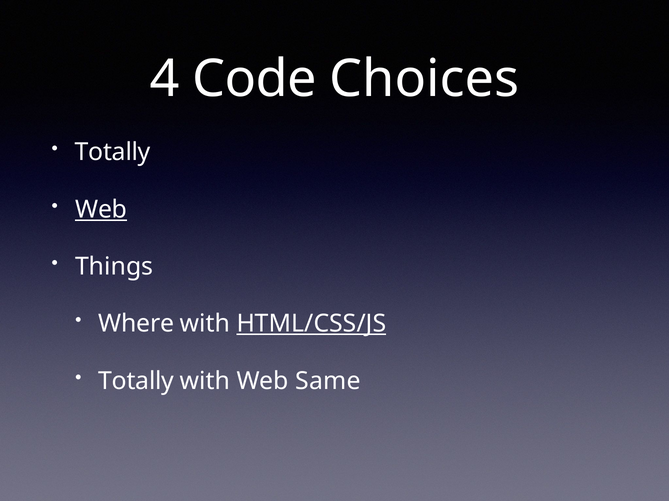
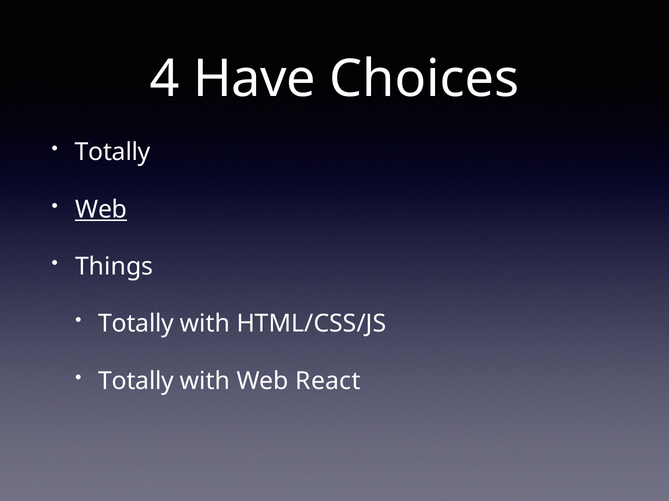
Code: Code -> Have
Where at (136, 324): Where -> Totally
HTML/CSS/JS underline: present -> none
Same: Same -> React
